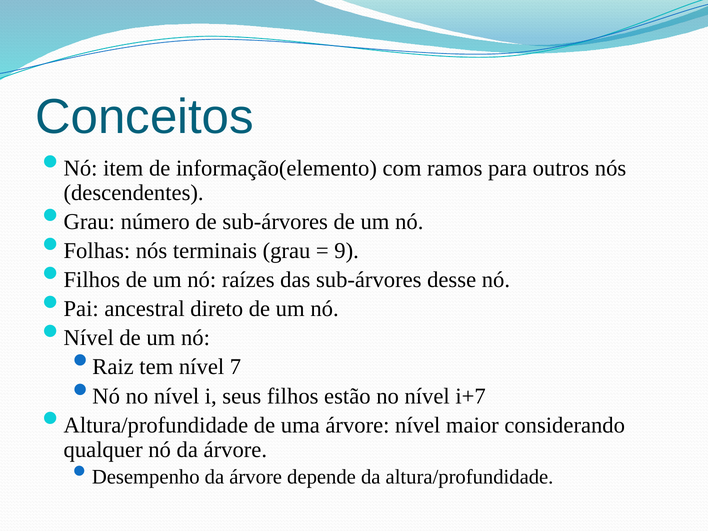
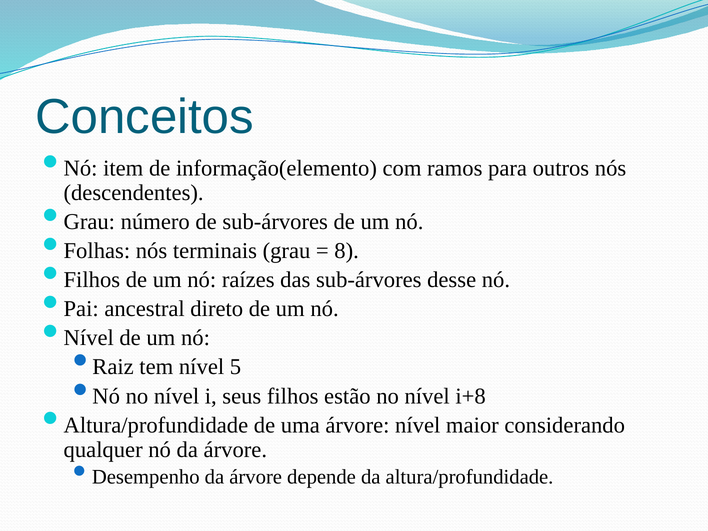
9: 9 -> 8
7: 7 -> 5
i+7: i+7 -> i+8
